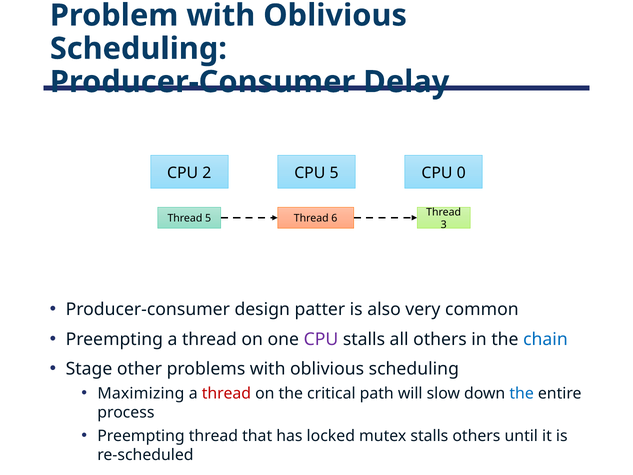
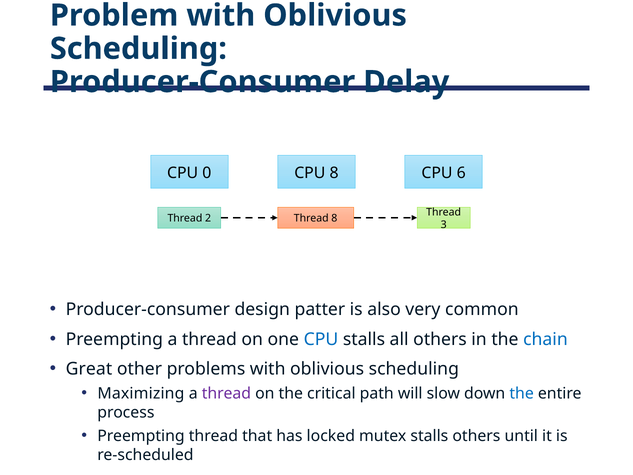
2: 2 -> 0
CPU 5: 5 -> 8
0: 0 -> 6
Thread 5: 5 -> 2
Thread 6: 6 -> 8
CPU at (321, 339) colour: purple -> blue
Stage: Stage -> Great
thread at (226, 393) colour: red -> purple
